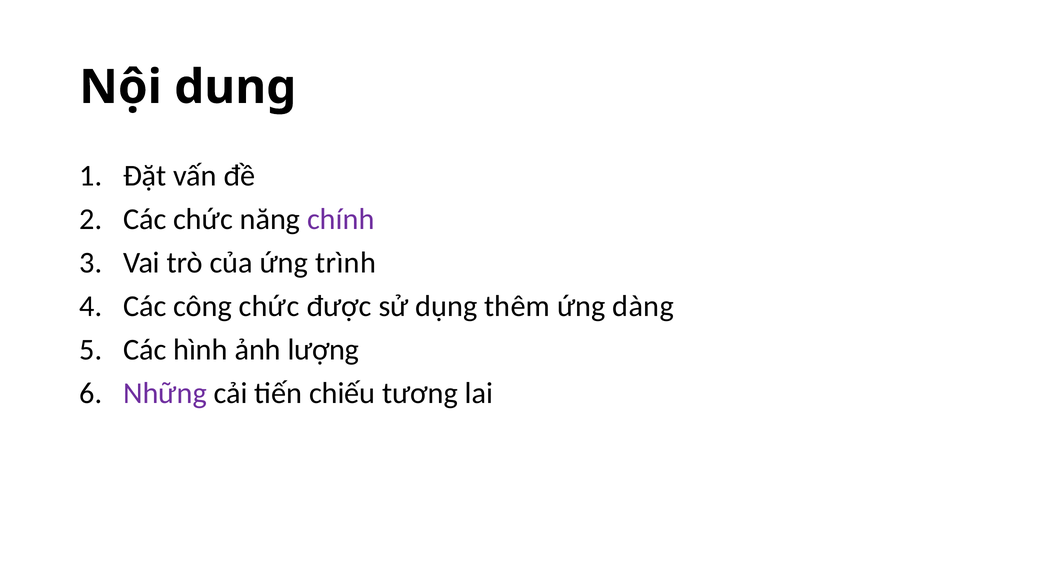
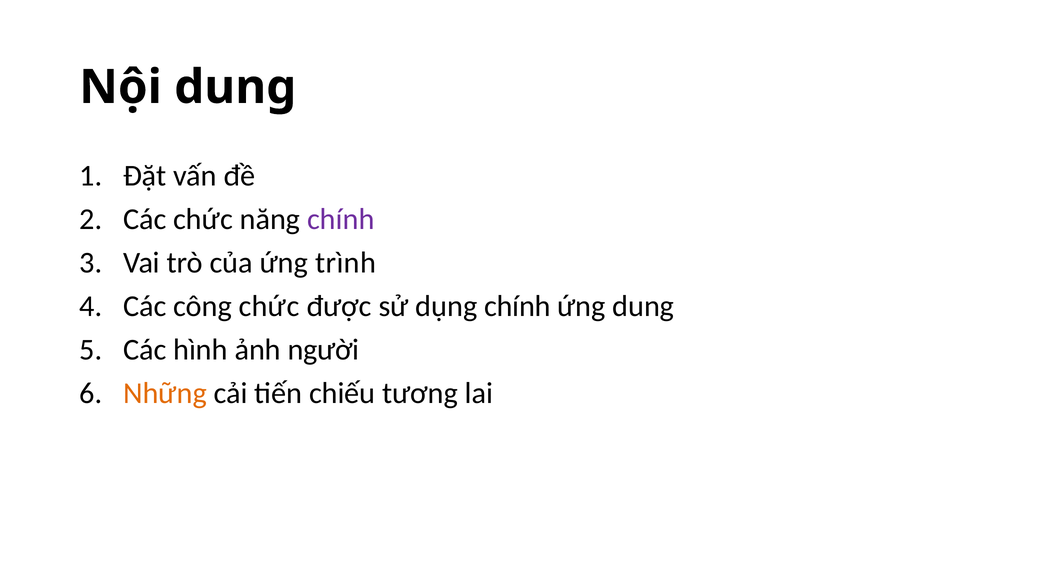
dụng thêm: thêm -> chính
ứng dàng: dàng -> dung
lượng: lượng -> người
Những colour: purple -> orange
